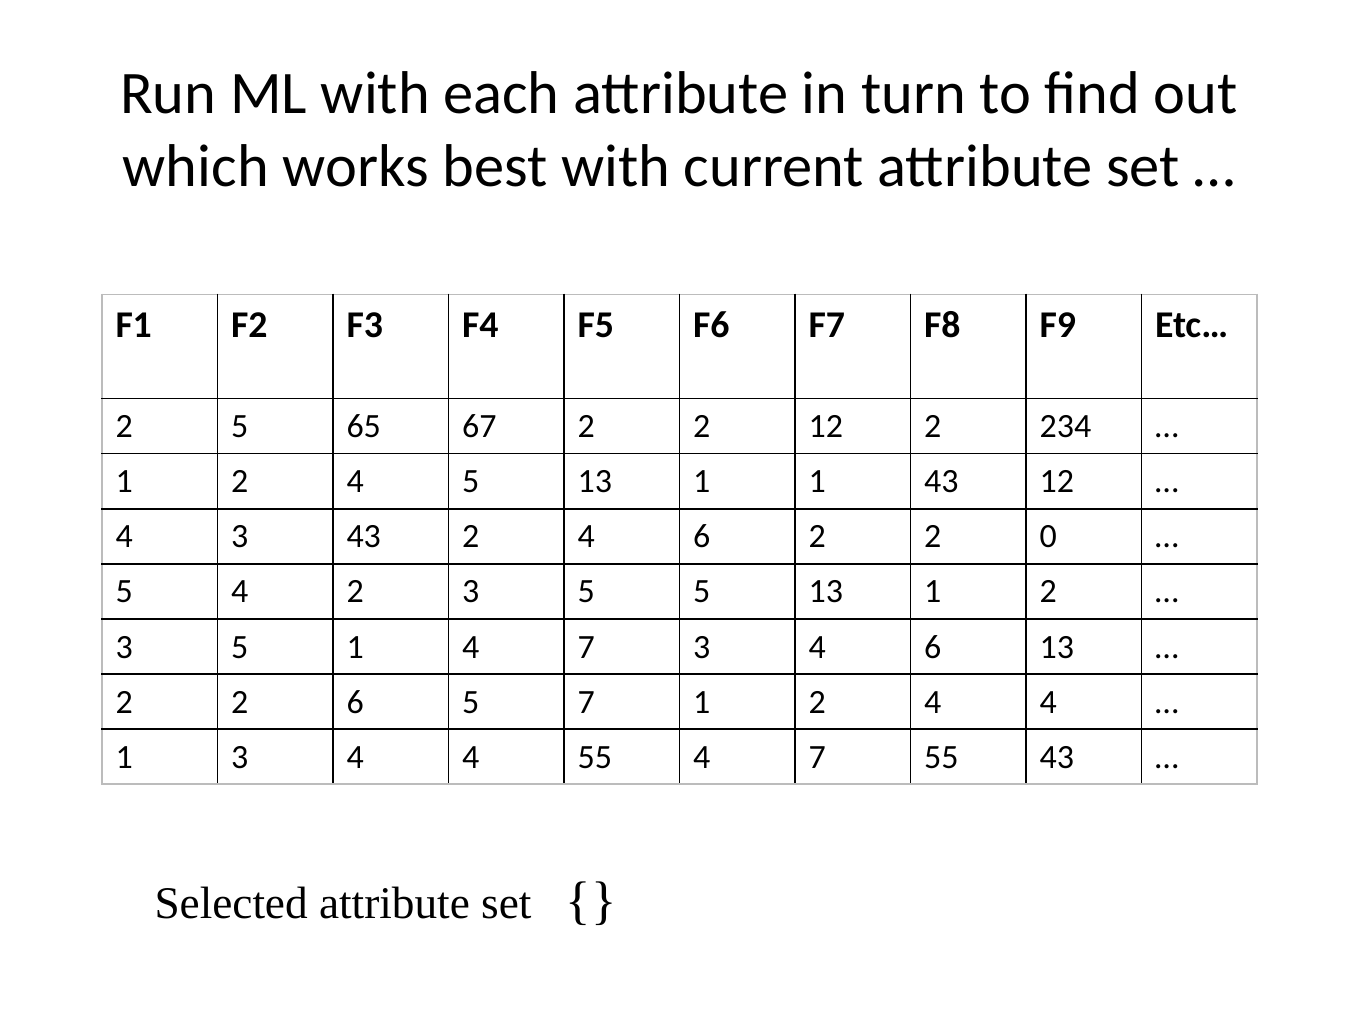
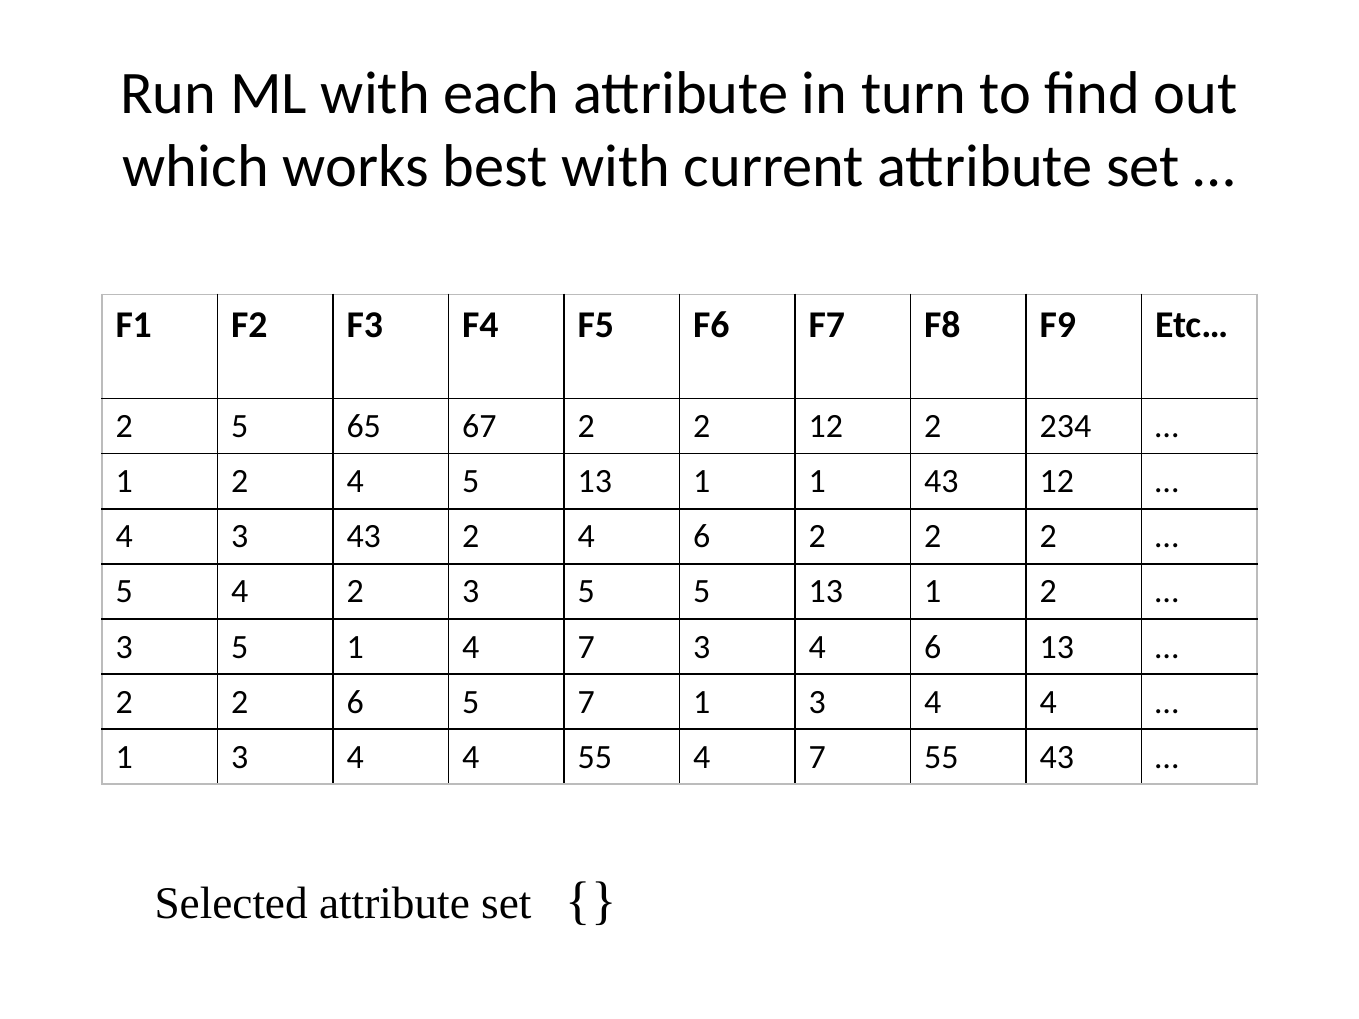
2 2 0: 0 -> 2
7 1 2: 2 -> 3
